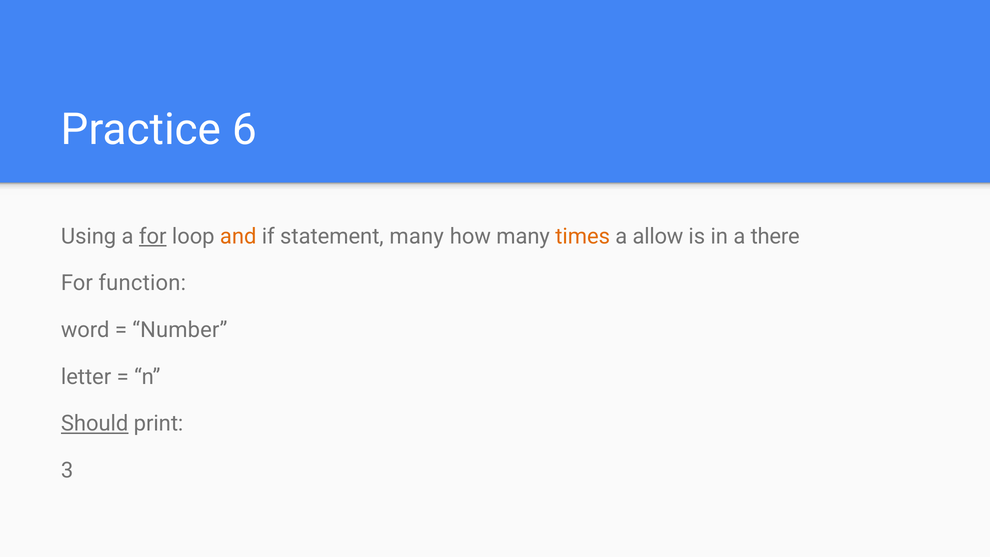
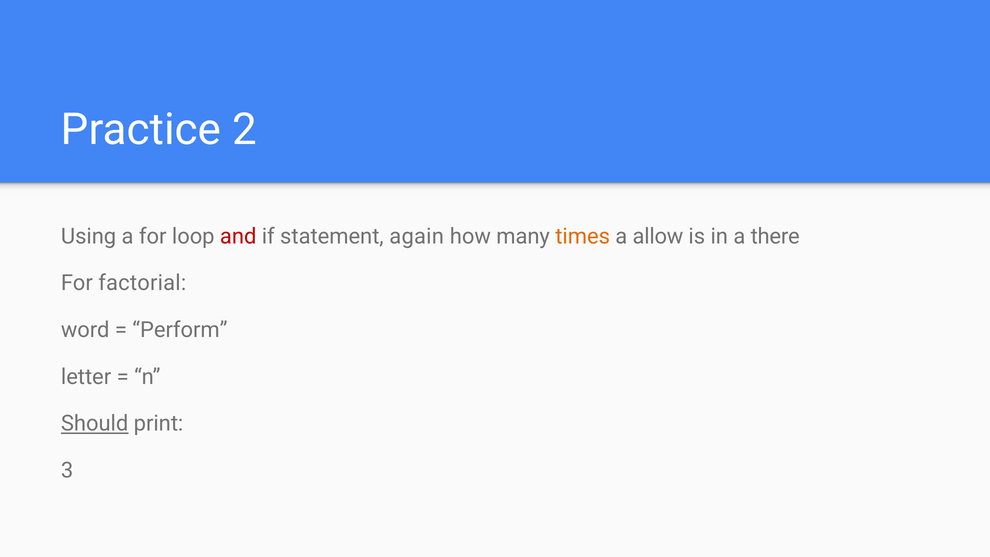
6: 6 -> 2
for at (153, 236) underline: present -> none
and colour: orange -> red
statement many: many -> again
function: function -> factorial
Number: Number -> Perform
